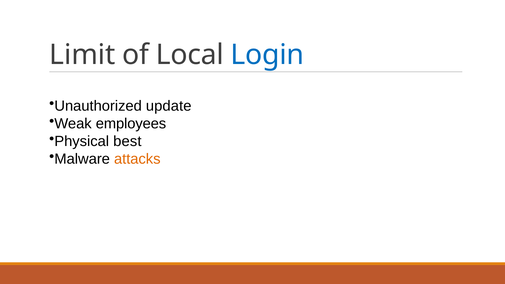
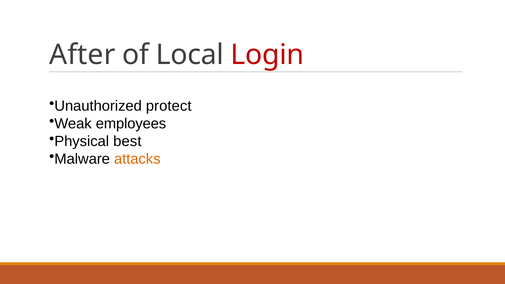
Limit: Limit -> After
Login colour: blue -> red
update: update -> protect
